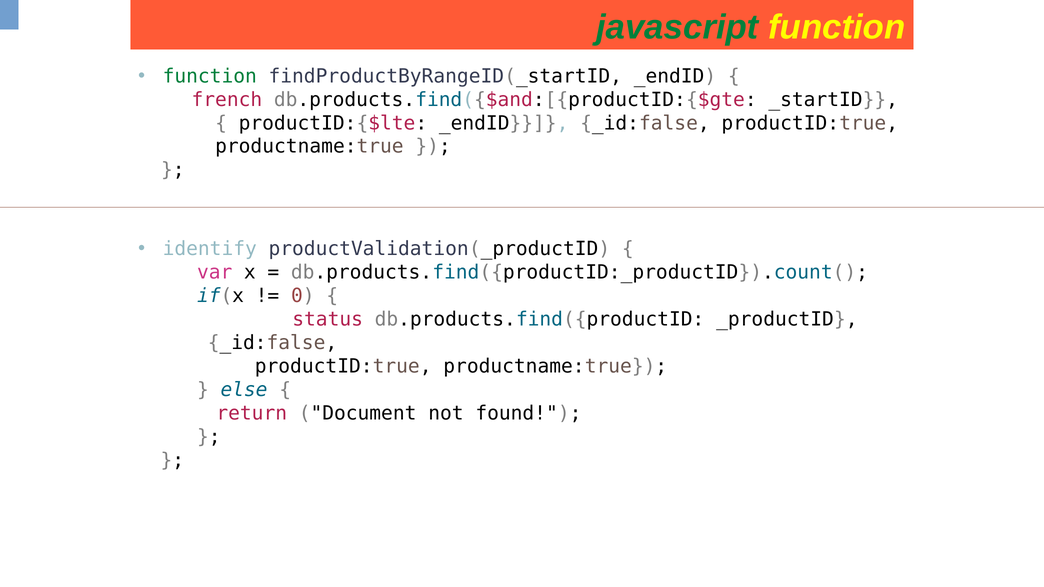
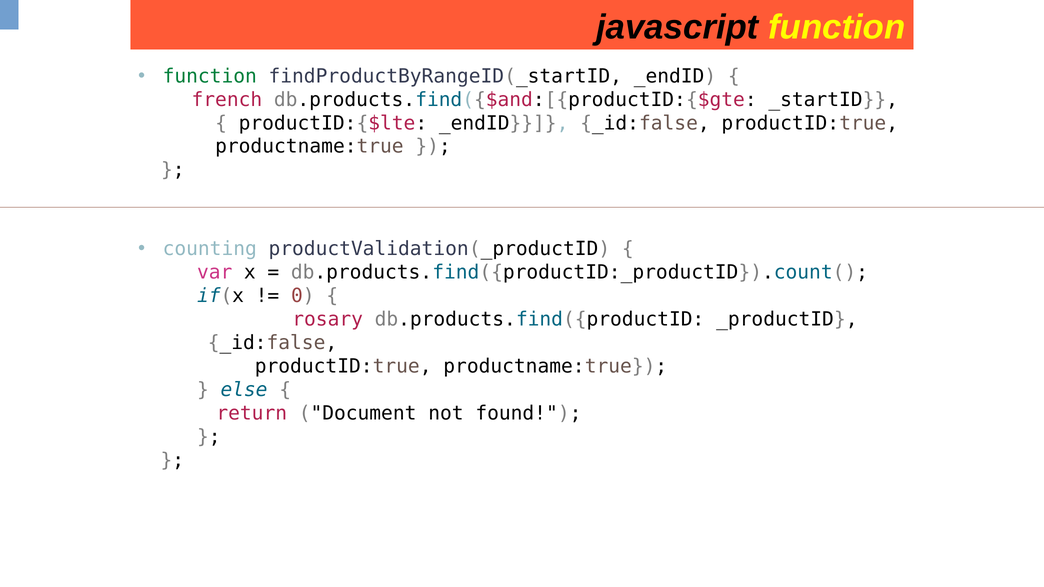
javascript colour: green -> black
identify: identify -> counting
status: status -> rosary
